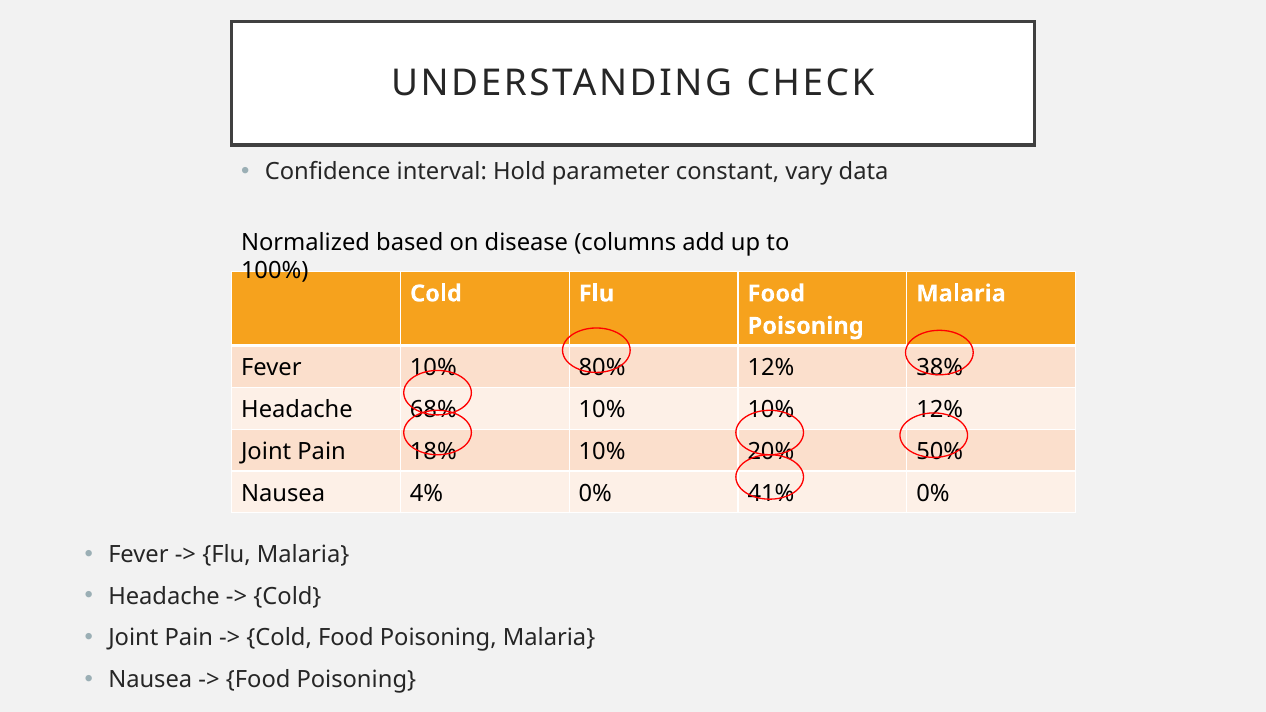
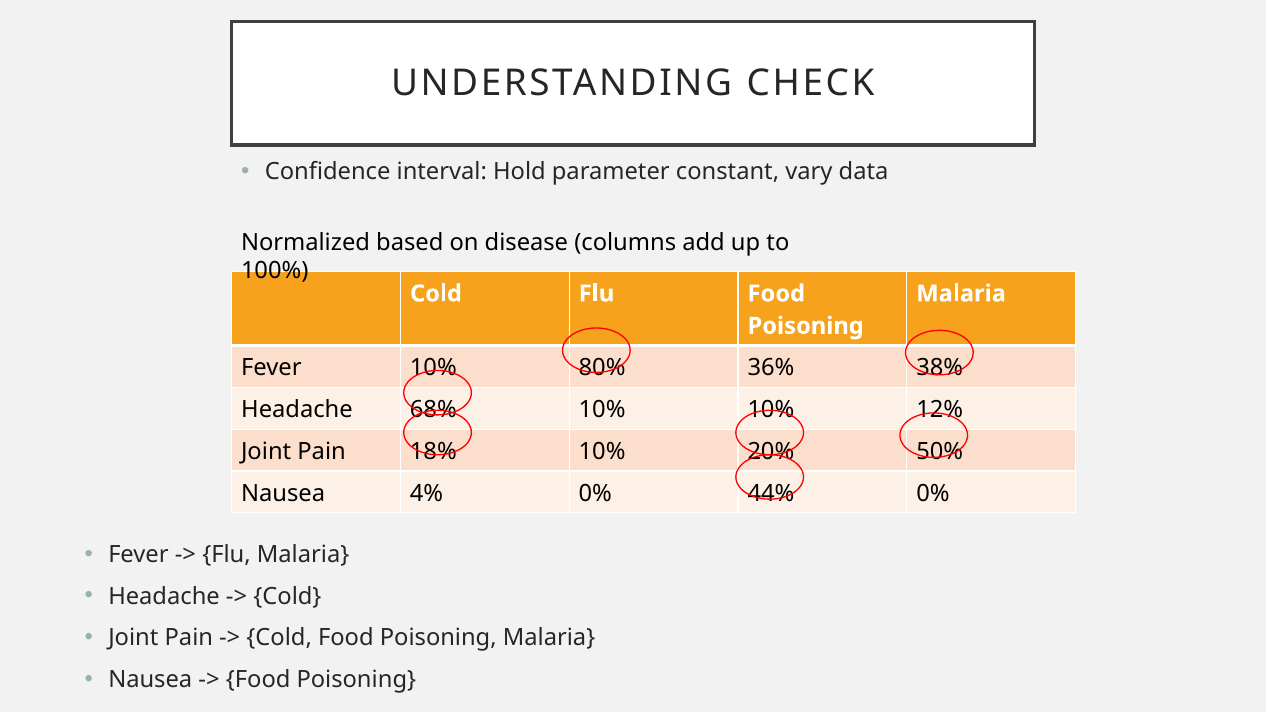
80% 12%: 12% -> 36%
41%: 41% -> 44%
